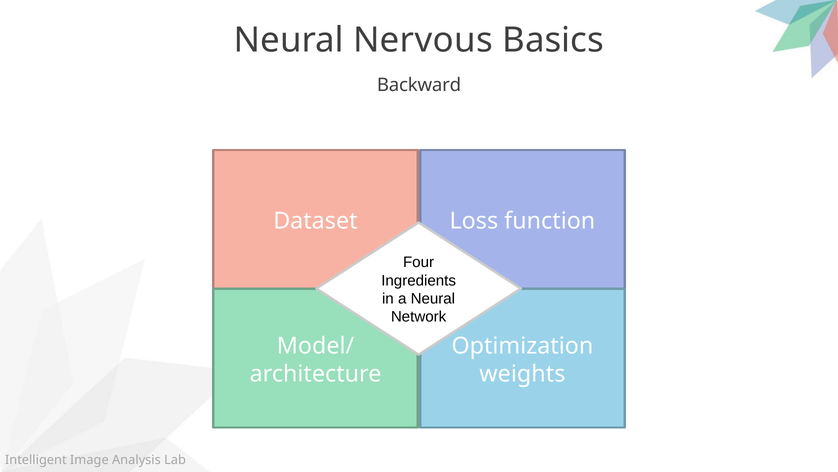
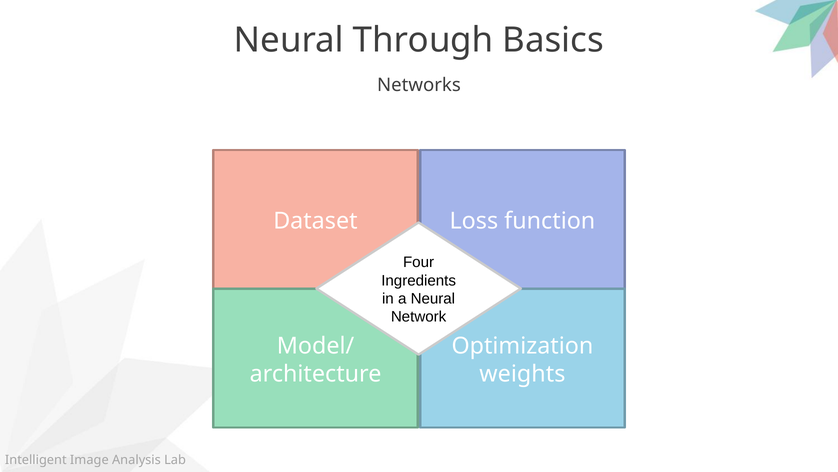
Nervous: Nervous -> Through
Backward: Backward -> Networks
